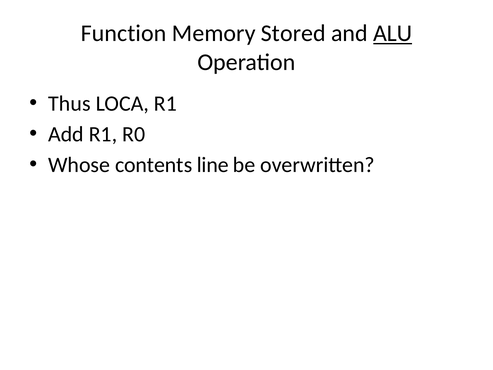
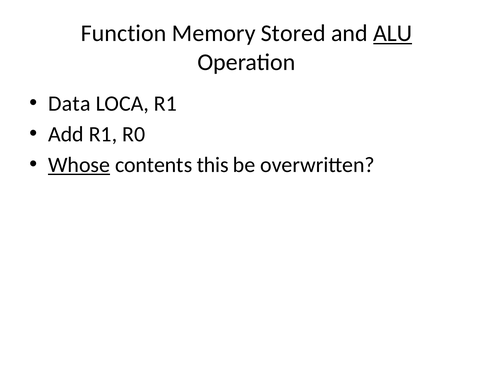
Thus: Thus -> Data
Whose underline: none -> present
line: line -> this
